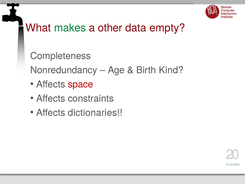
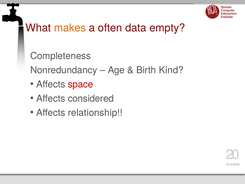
makes colour: green -> orange
other: other -> often
constraints: constraints -> considered
dictionaries: dictionaries -> relationship
